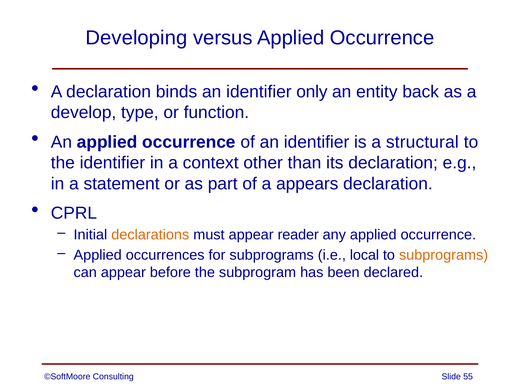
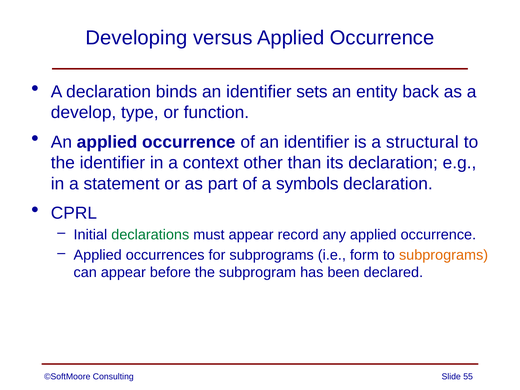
only: only -> sets
appears: appears -> symbols
declarations colour: orange -> green
reader: reader -> record
local: local -> form
